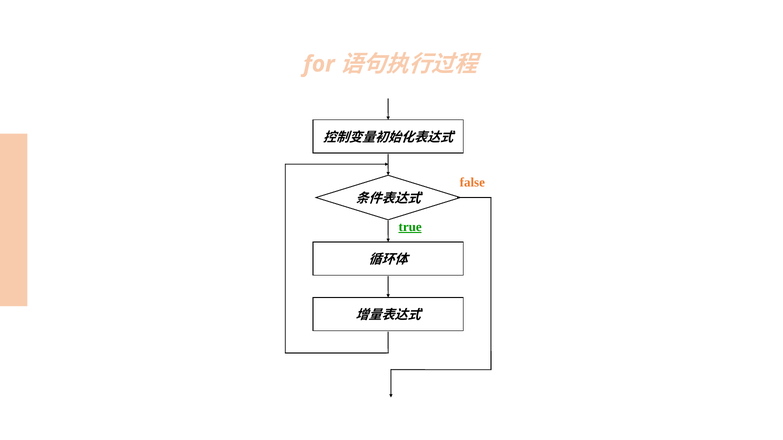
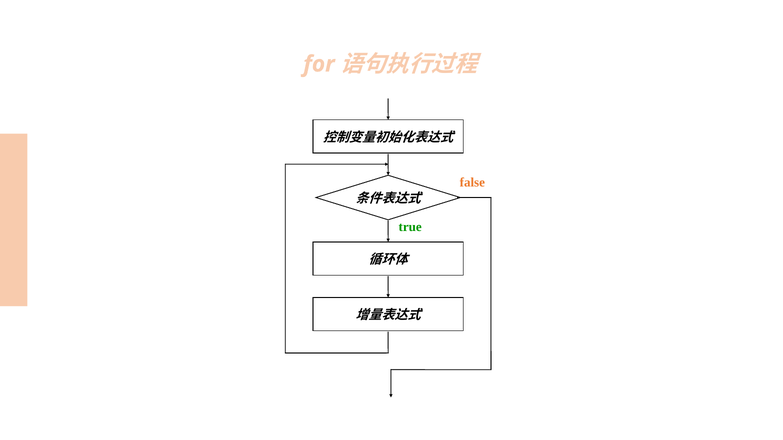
true underline: present -> none
